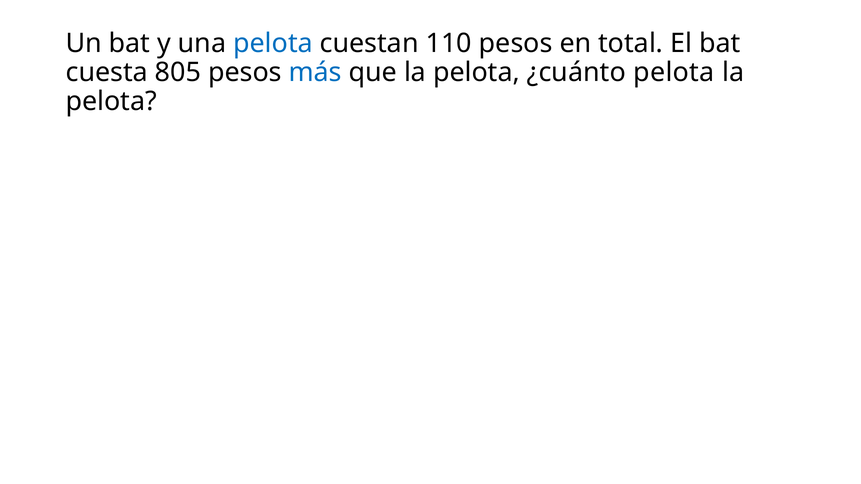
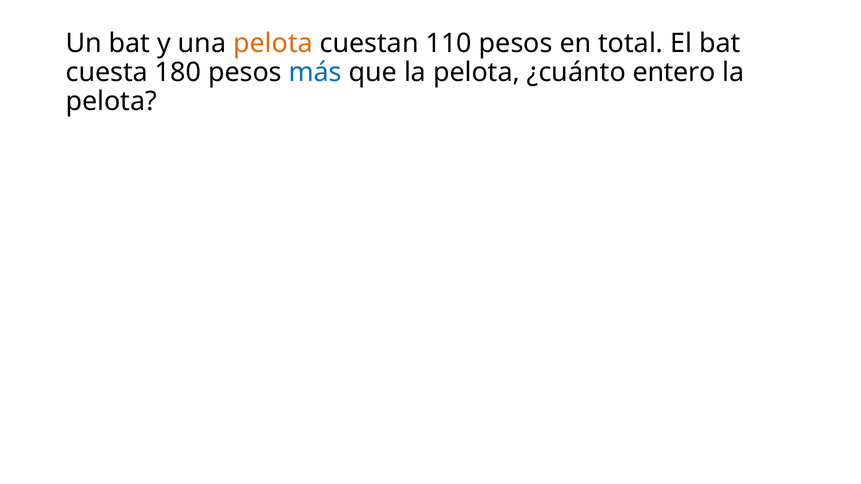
pelota at (273, 43) colour: blue -> orange
805: 805 -> 180
¿cuánto pelota: pelota -> entero
